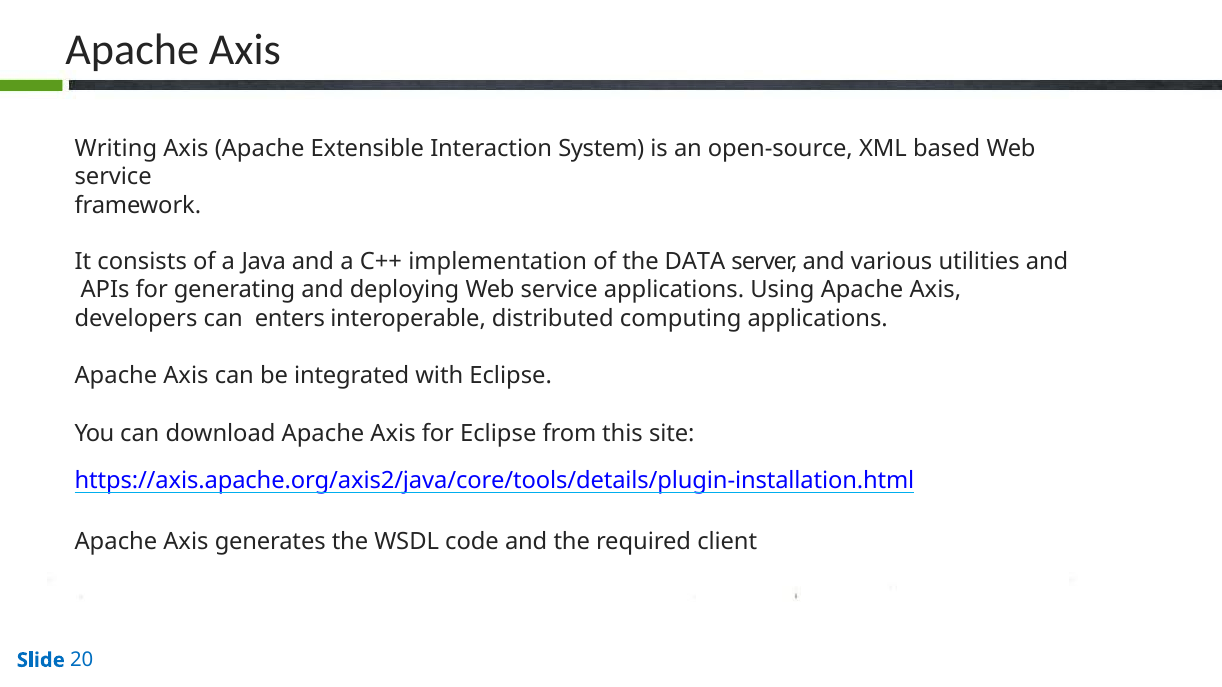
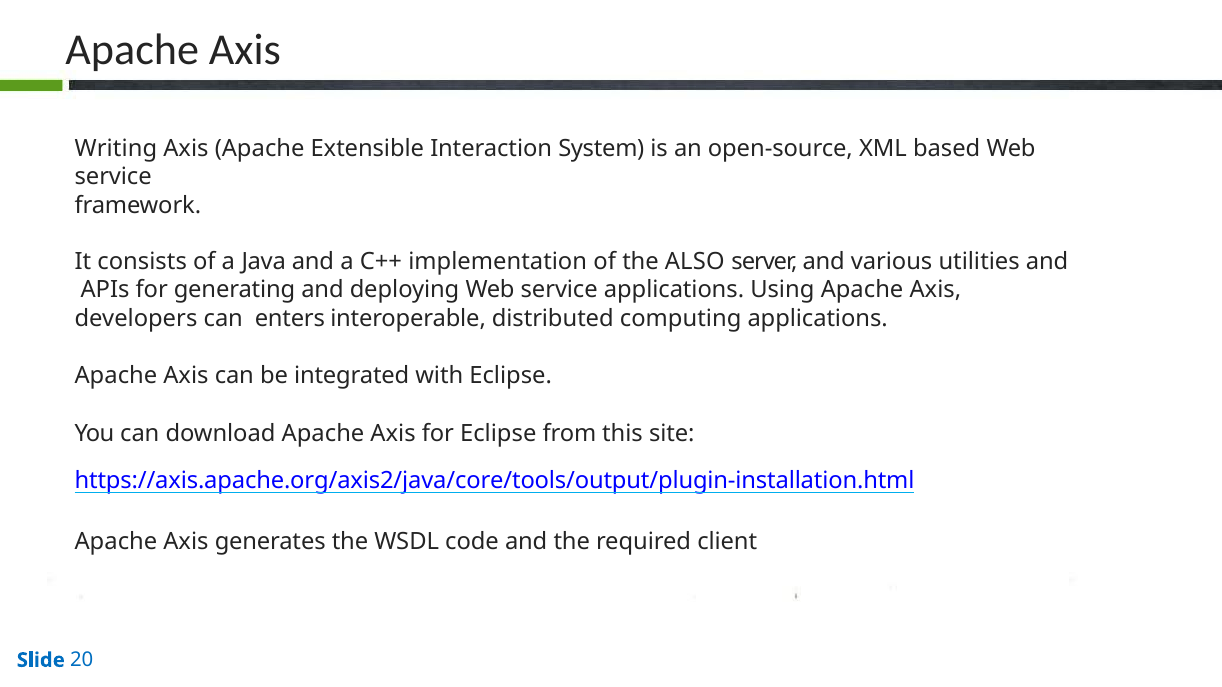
DATA: DATA -> ALSO
https://axis.apache.org/axis2/java/core/tools/details/plugin-installation.html: https://axis.apache.org/axis2/java/core/tools/details/plugin-installation.html -> https://axis.apache.org/axis2/java/core/tools/output/plugin-installation.html
